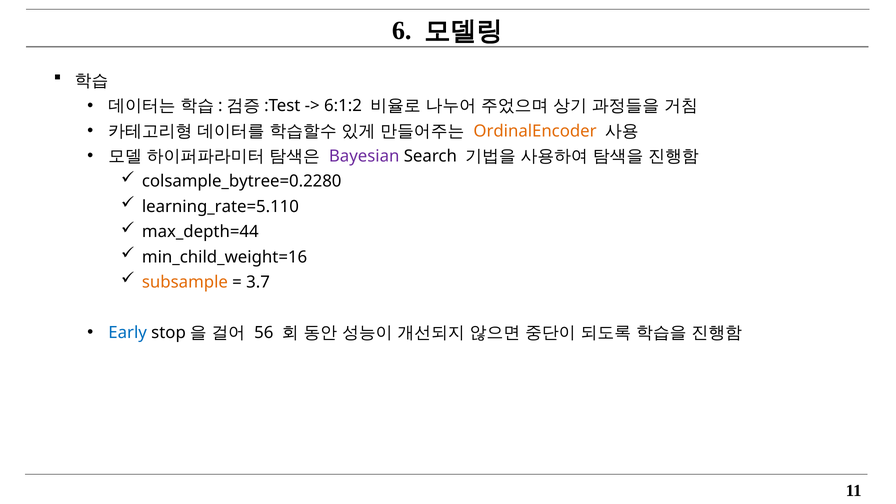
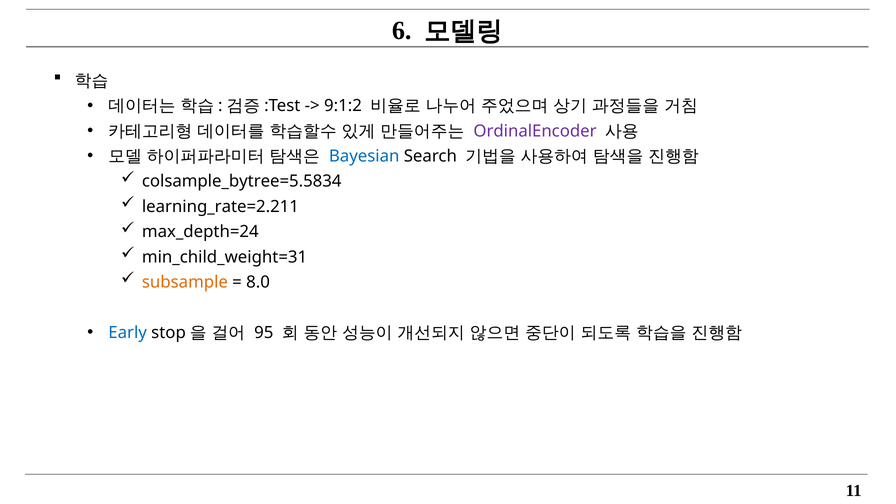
6:1:2: 6:1:2 -> 9:1:2
OrdinalEncoder colour: orange -> purple
Bayesian colour: purple -> blue
colsample_bytree=0.2280: colsample_bytree=0.2280 -> colsample_bytree=5.5834
learning_rate=5.110: learning_rate=5.110 -> learning_rate=2.211
max_depth=44: max_depth=44 -> max_depth=24
min_child_weight=16: min_child_weight=16 -> min_child_weight=31
3.7: 3.7 -> 8.0
56: 56 -> 95
